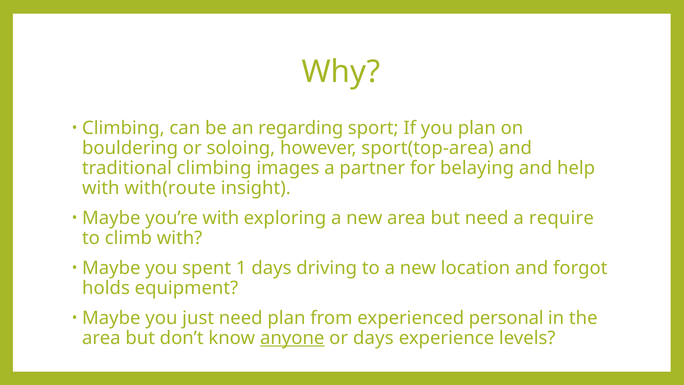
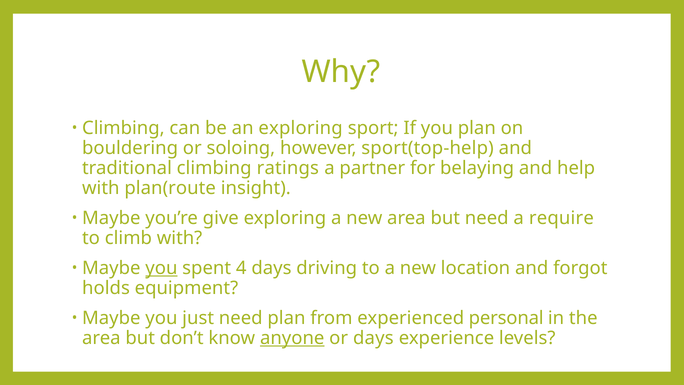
an regarding: regarding -> exploring
sport(top-area: sport(top-area -> sport(top-help
images: images -> ratings
with(route: with(route -> plan(route
you’re with: with -> give
you at (161, 268) underline: none -> present
1: 1 -> 4
